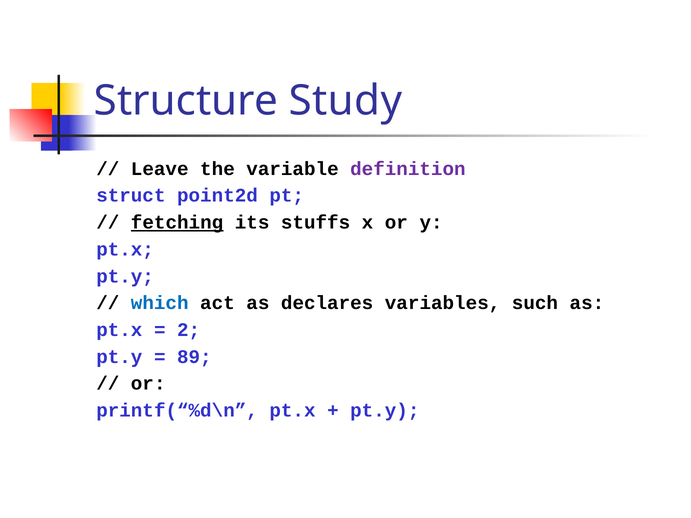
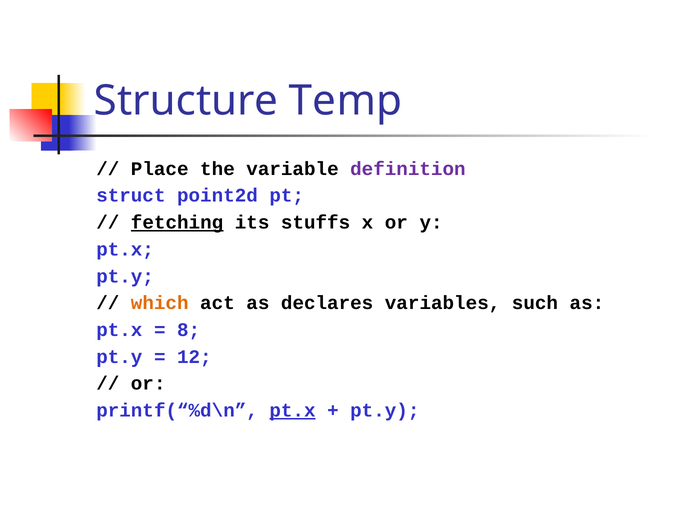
Study: Study -> Temp
Leave: Leave -> Place
which colour: blue -> orange
2: 2 -> 8
89: 89 -> 12
pt.x at (292, 411) underline: none -> present
